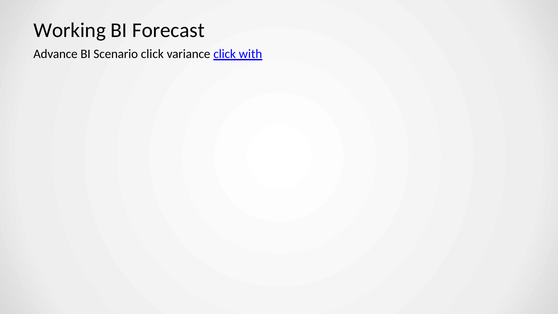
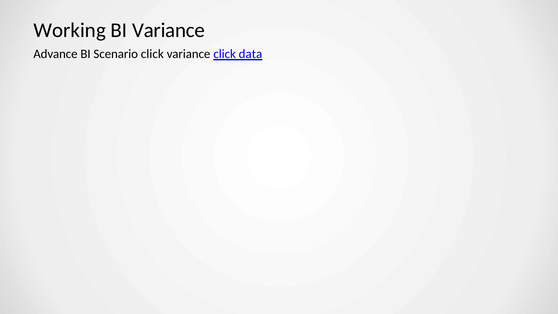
BI Forecast: Forecast -> Variance
with: with -> data
